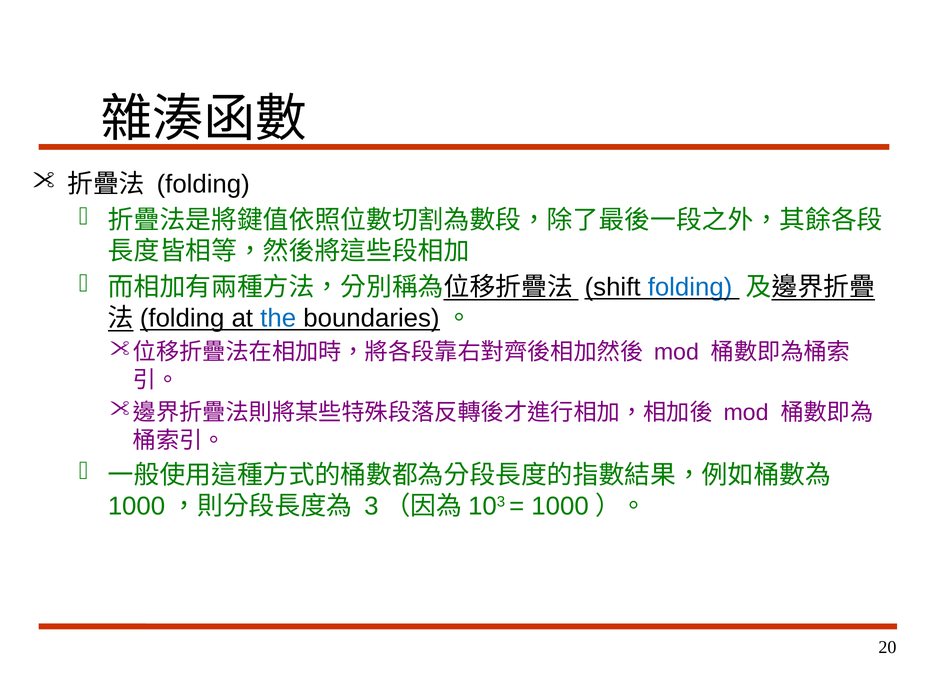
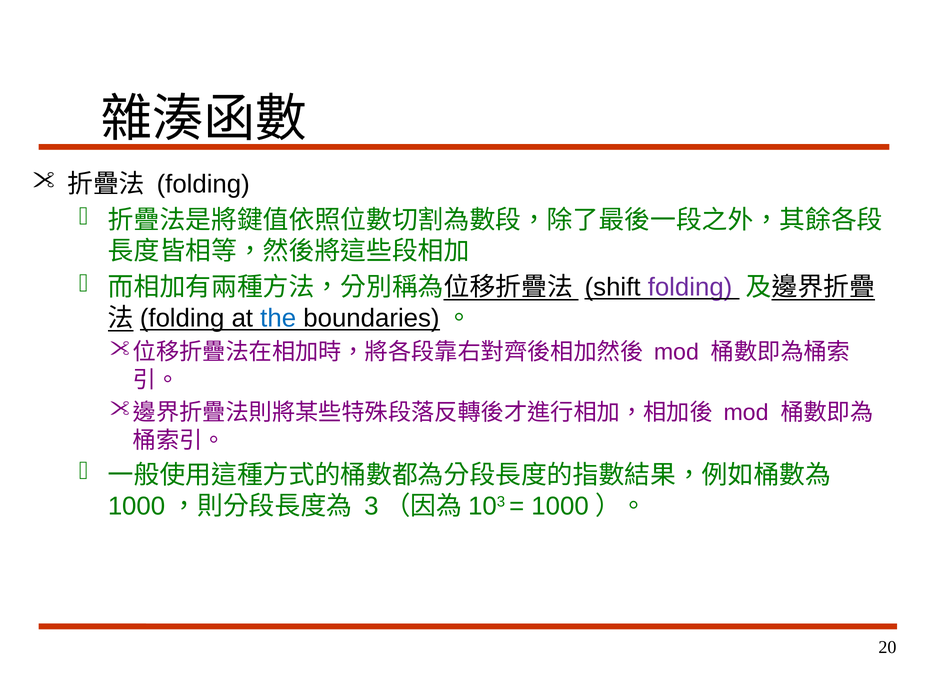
folding at (690, 287) colour: blue -> purple
